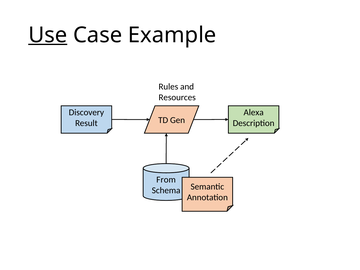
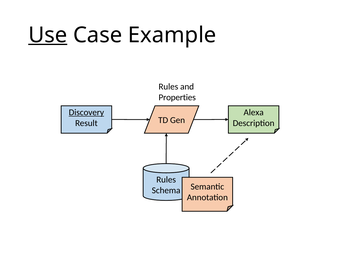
Resources: Resources -> Properties
Discovery underline: none -> present
From at (166, 180): From -> Rules
